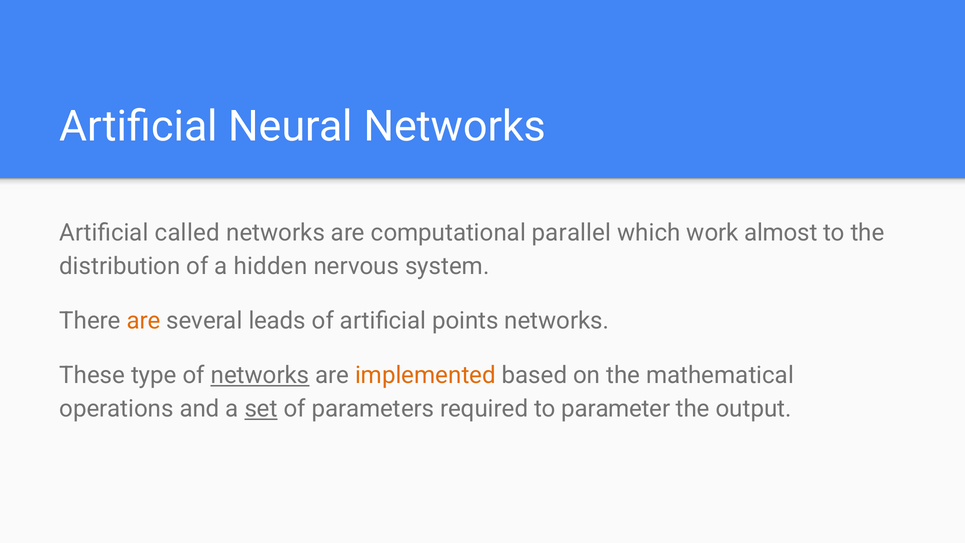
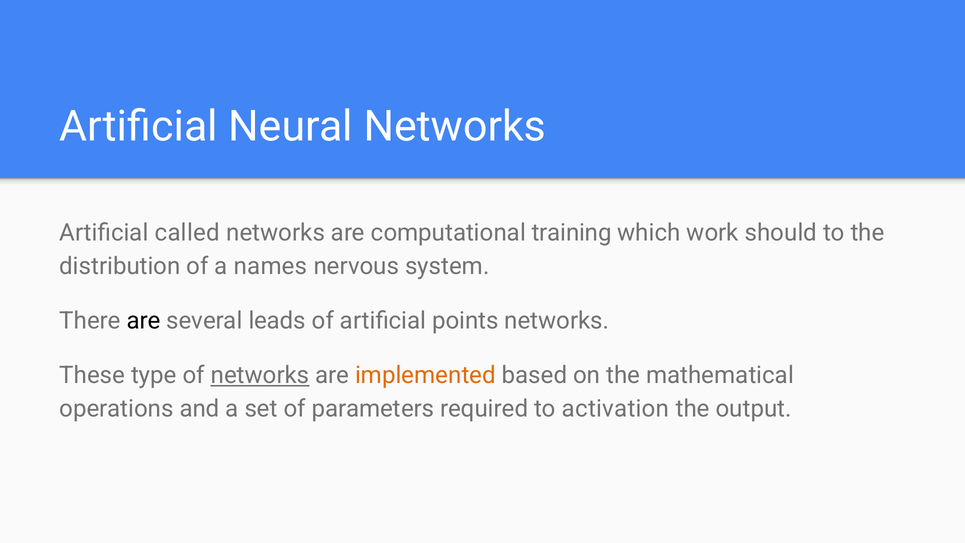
parallel: parallel -> training
almost: almost -> should
hidden: hidden -> names
are at (143, 321) colour: orange -> black
set underline: present -> none
parameter: parameter -> activation
